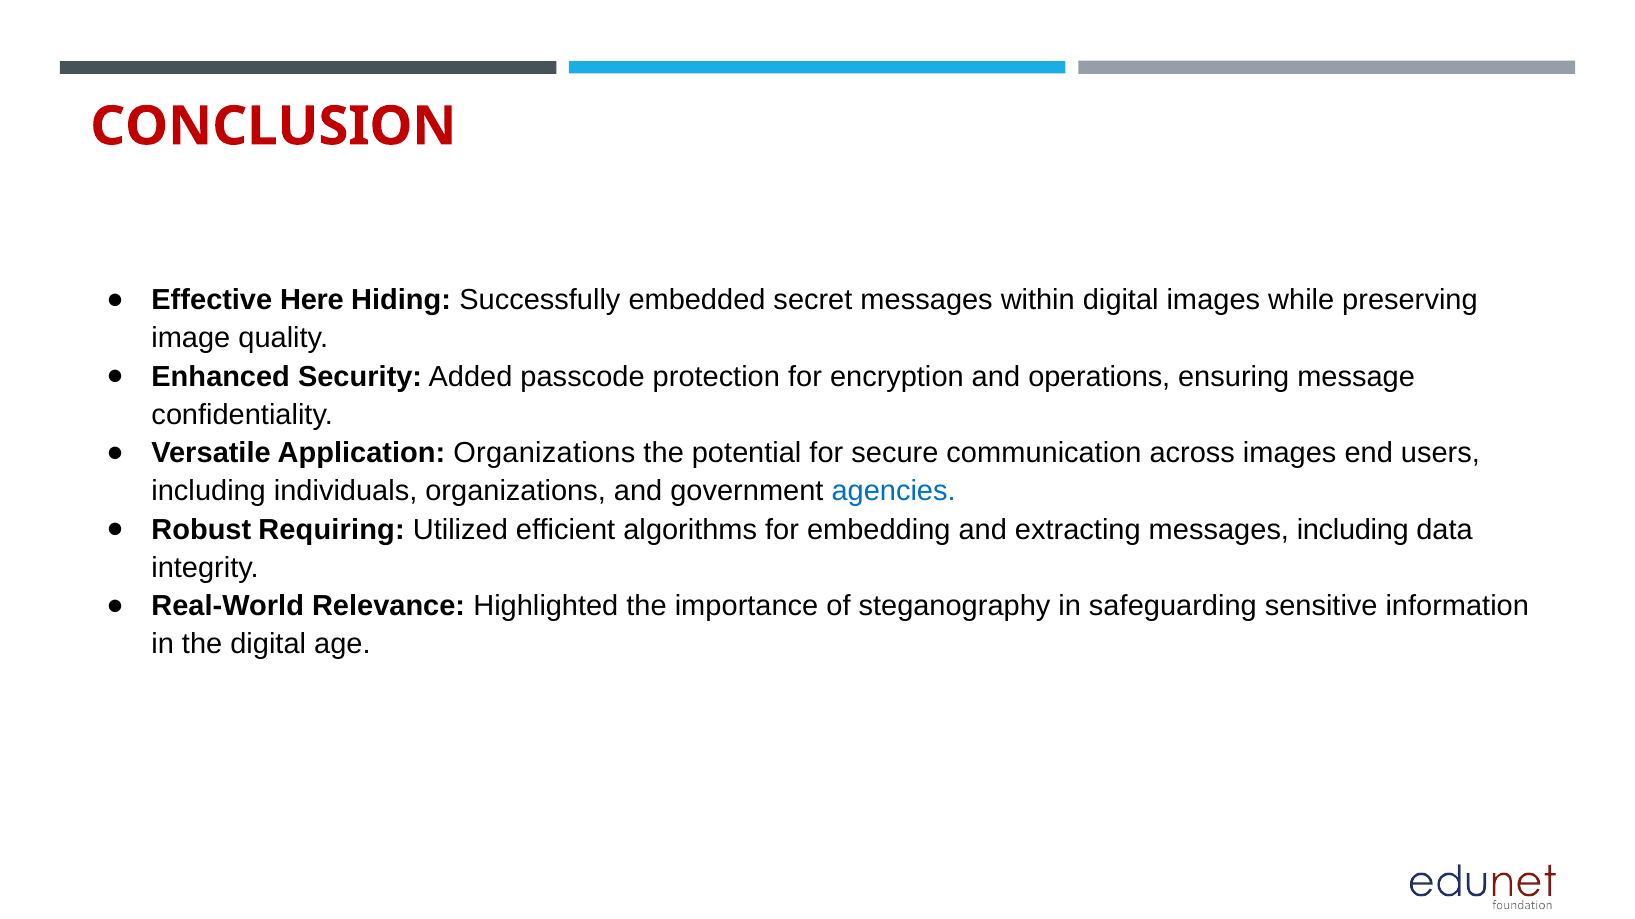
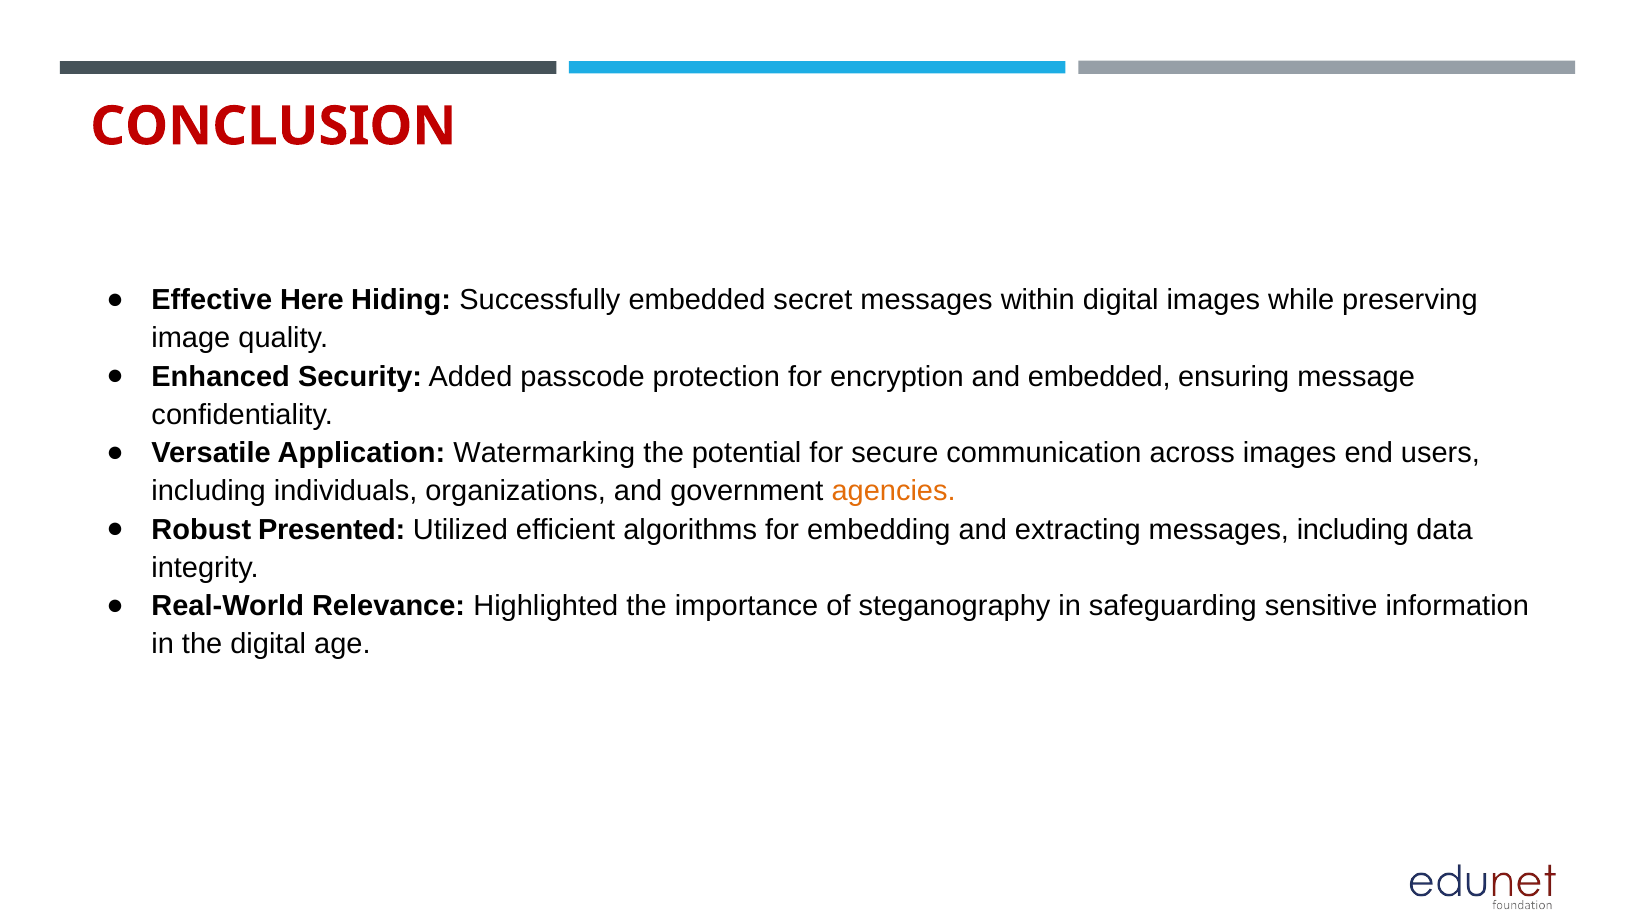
and operations: operations -> embedded
Application Organizations: Organizations -> Watermarking
agencies colour: blue -> orange
Requiring: Requiring -> Presented
